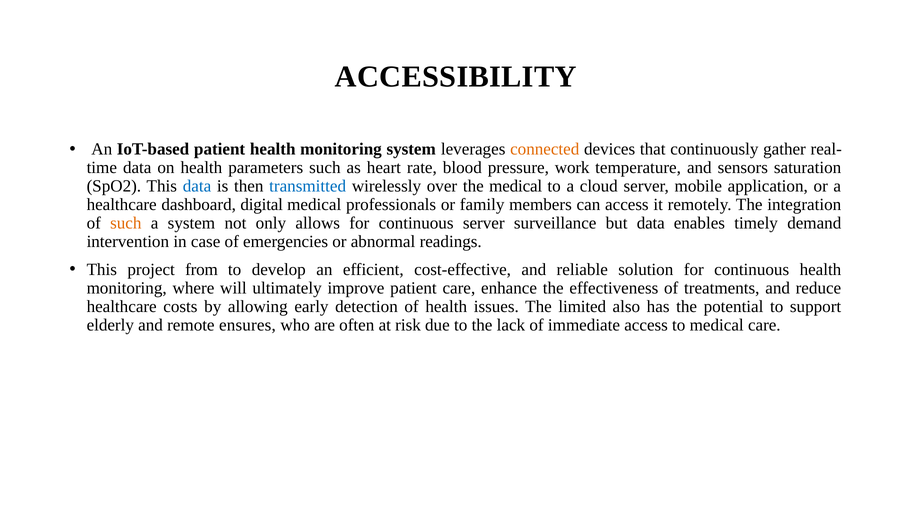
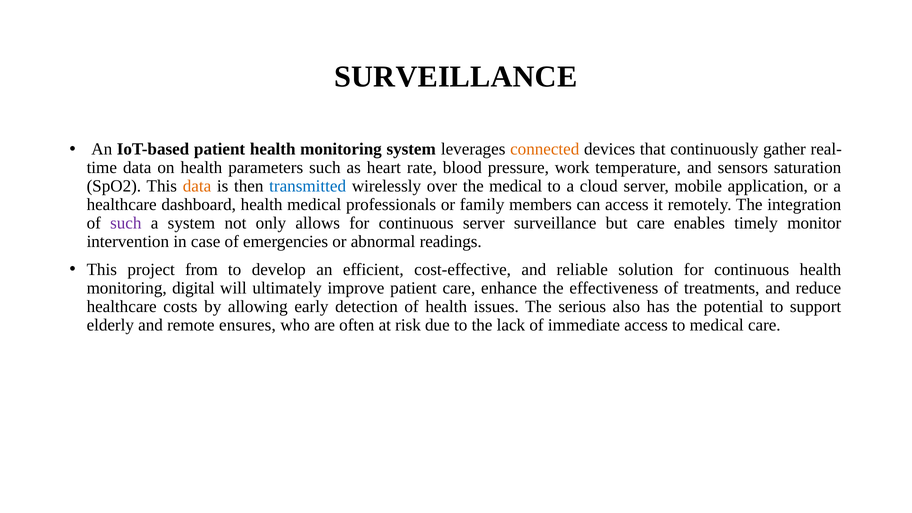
ACCESSIBILITY at (456, 77): ACCESSIBILITY -> SURVEILLANCE
data at (197, 186) colour: blue -> orange
dashboard digital: digital -> health
such at (126, 223) colour: orange -> purple
but data: data -> care
demand: demand -> monitor
where: where -> digital
limited: limited -> serious
